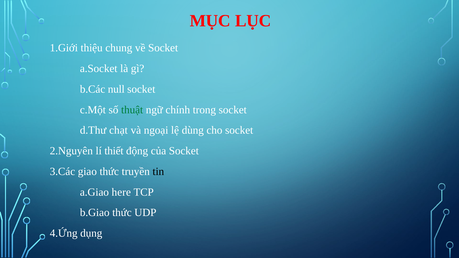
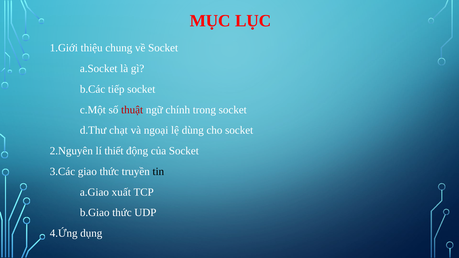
null: null -> tiếp
thuật colour: green -> red
here: here -> xuất
